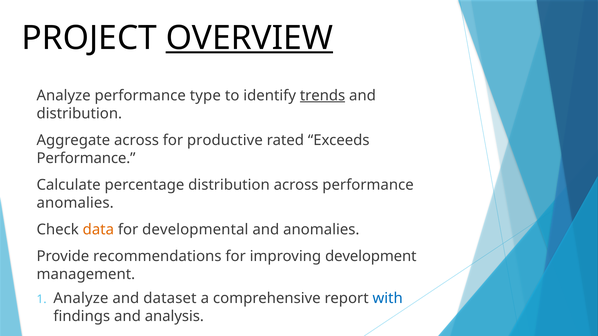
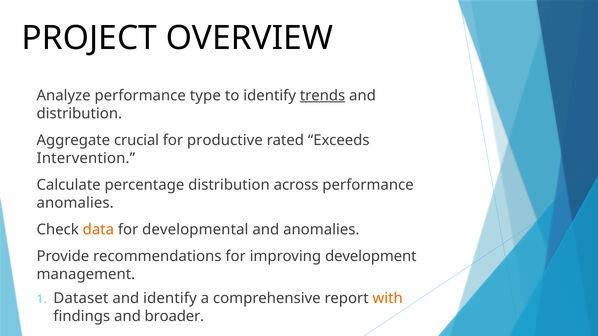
OVERVIEW underline: present -> none
Aggregate across: across -> crucial
Performance at (86, 158): Performance -> Intervention
Analyze at (81, 299): Analyze -> Dataset
and dataset: dataset -> identify
with colour: blue -> orange
analysis: analysis -> broader
